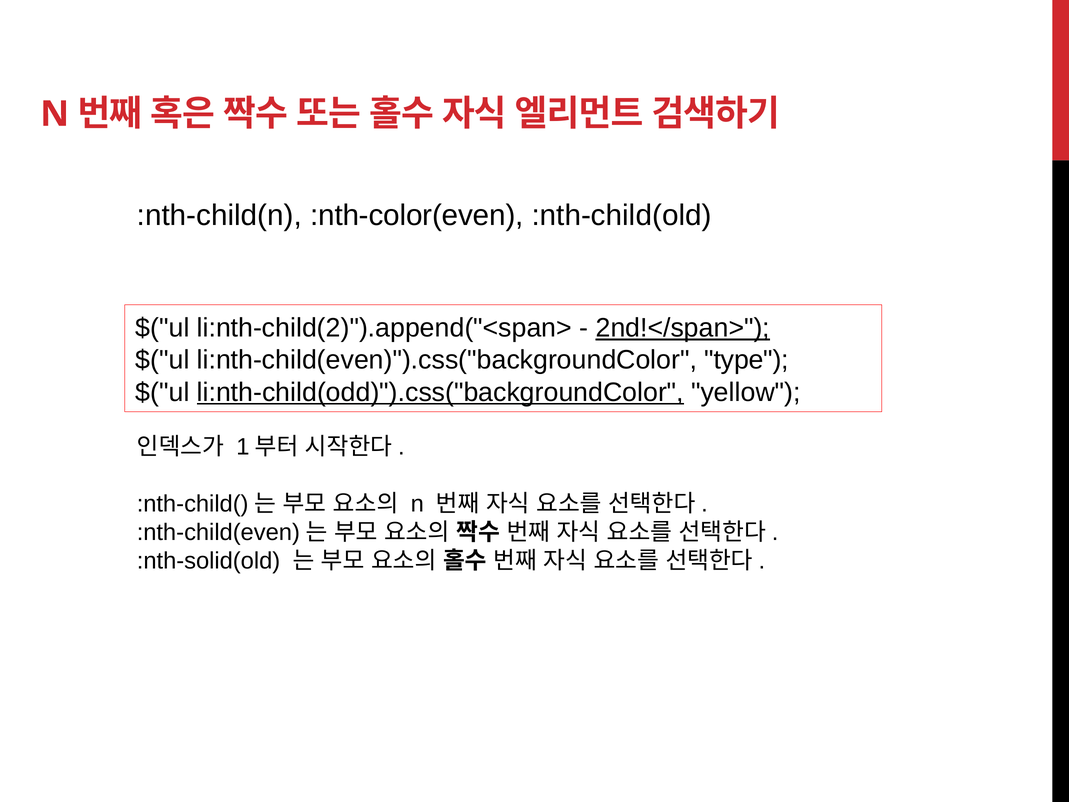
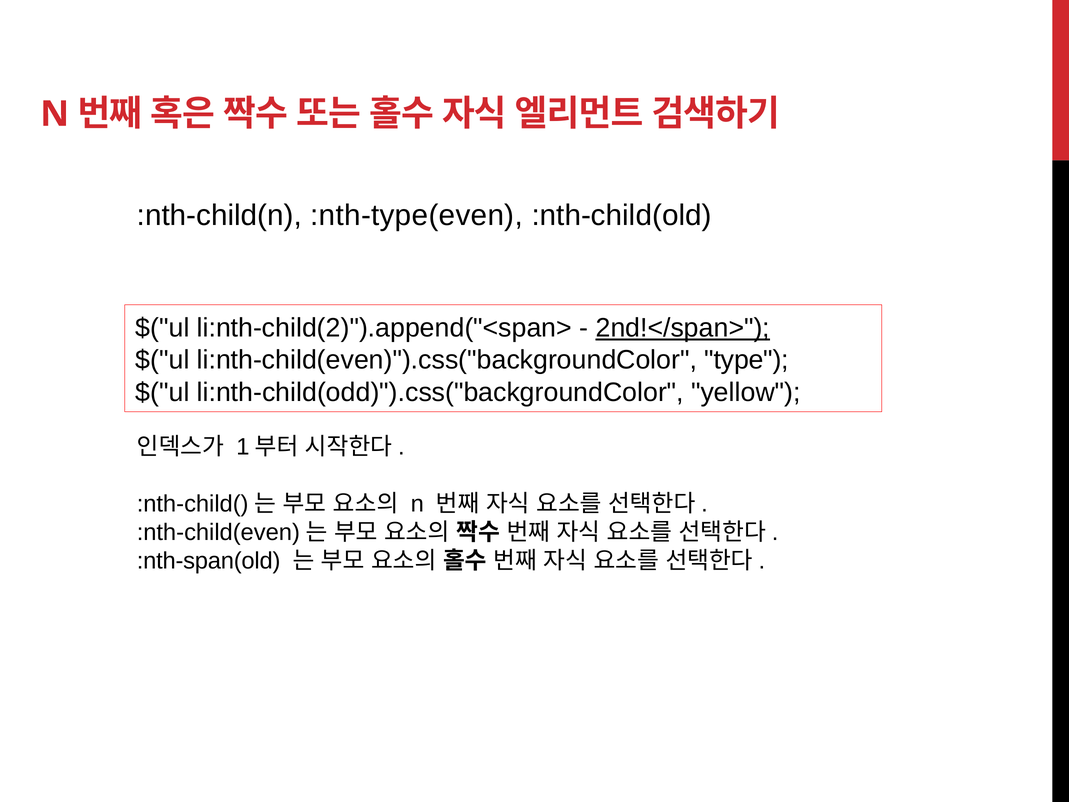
:nth-color(even: :nth-color(even -> :nth-type(even
li:nth-child(odd)").css("backgroundColor underline: present -> none
:nth-solid(old: :nth-solid(old -> :nth-span(old
